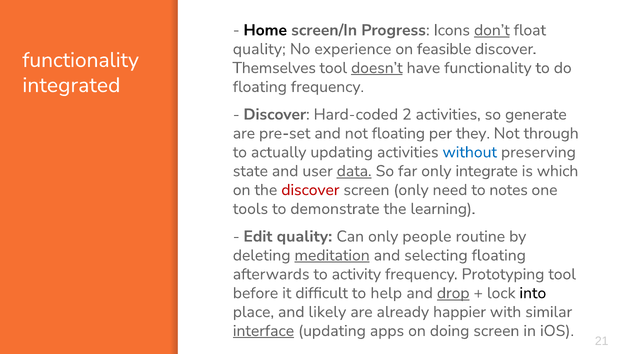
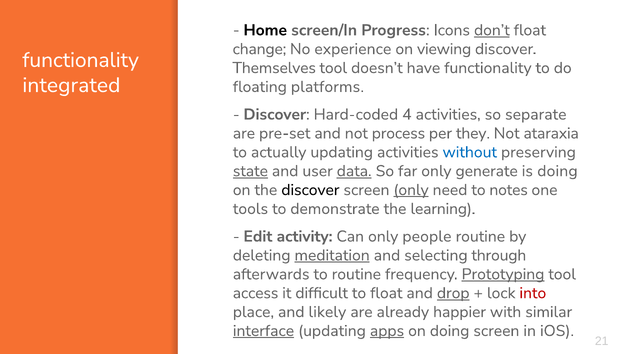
quality at (259, 49): quality -> change
feasible: feasible -> viewing
doesn’t underline: present -> none
floating frequency: frequency -> platforms
2: 2 -> 4
generate: generate -> separate
not floating: floating -> process
through: through -> ataraxia
state underline: none -> present
integrate: integrate -> generate
is which: which -> doing
discover at (310, 190) colour: red -> black
only at (411, 190) underline: none -> present
Edit quality: quality -> activity
selecting floating: floating -> through
to activity: activity -> routine
Prototyping underline: none -> present
before: before -> access
to help: help -> float
into colour: black -> red
apps underline: none -> present
